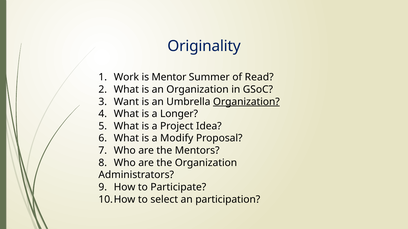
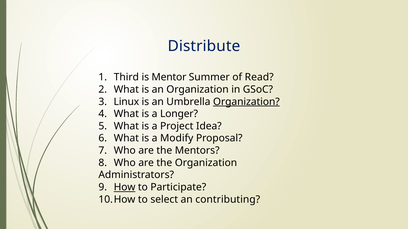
Originality: Originality -> Distribute
Work: Work -> Third
Want: Want -> Linux
How underline: none -> present
participation: participation -> contributing
